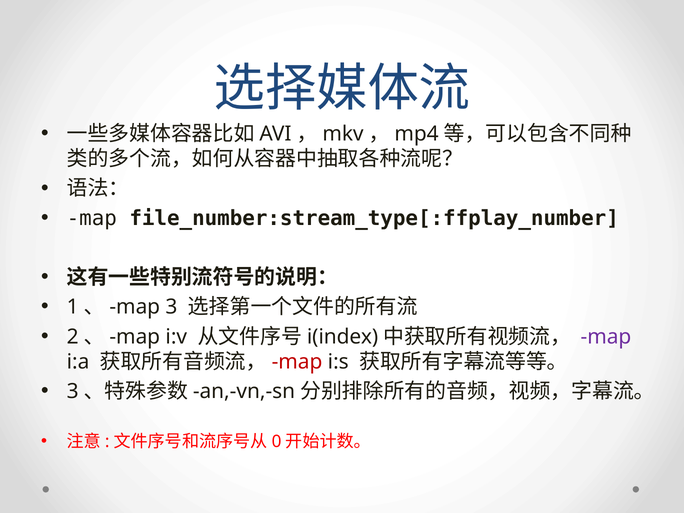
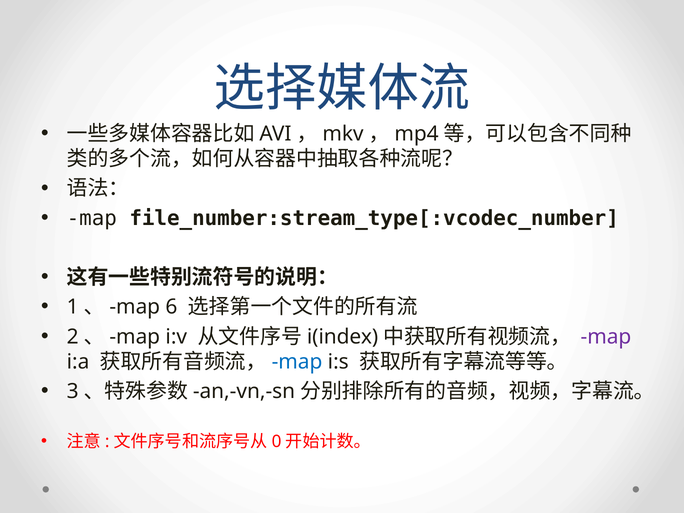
file_number:stream_type[:ffplay_number: file_number:stream_type[:ffplay_number -> file_number:stream_type[:vcodec_number
map 3: 3 -> 6
map at (297, 362) colour: red -> blue
